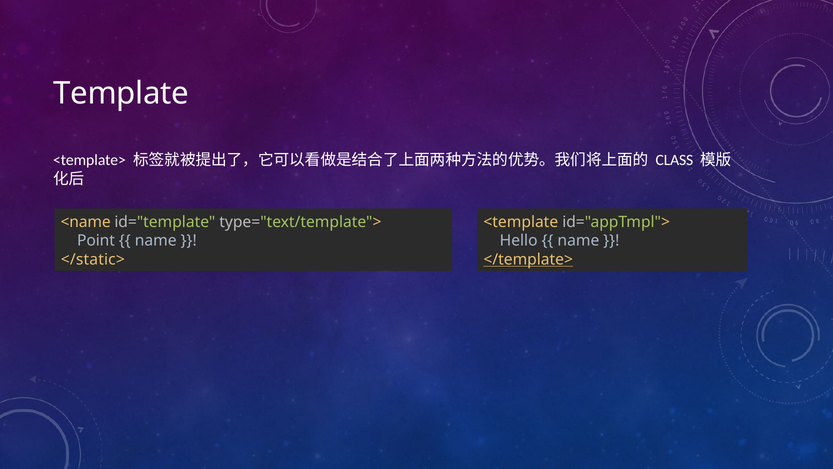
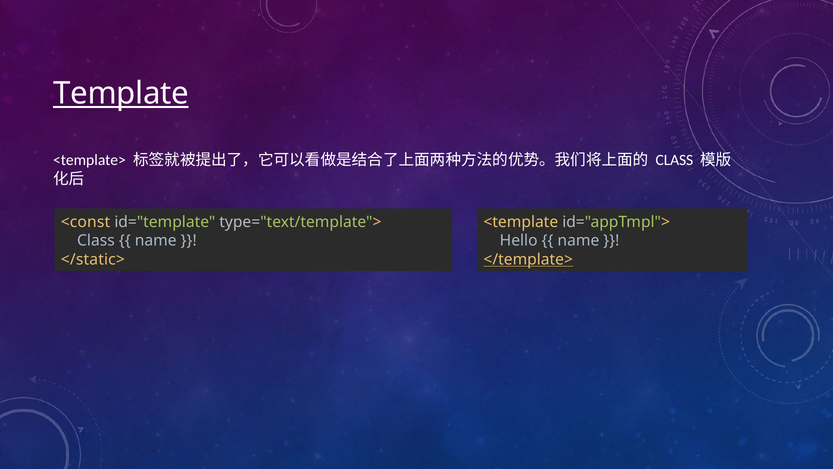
Template underline: none -> present
<name: <name -> <const
Point at (96, 241): Point -> Class
